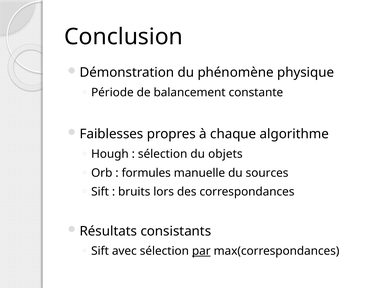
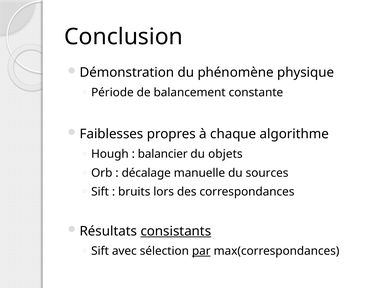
sélection at (163, 154): sélection -> balancier
formules: formules -> décalage
consistants underline: none -> present
